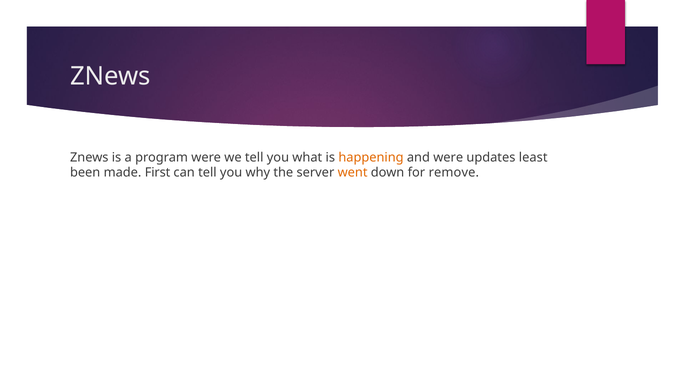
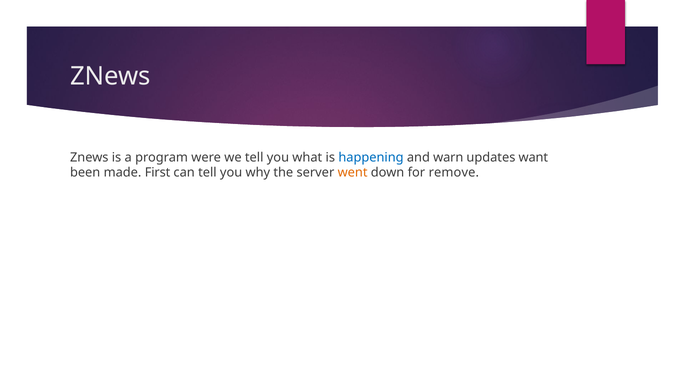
happening colour: orange -> blue
and were: were -> warn
least: least -> want
